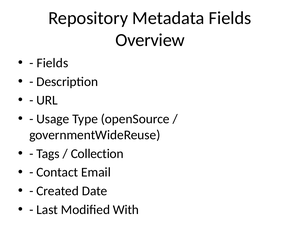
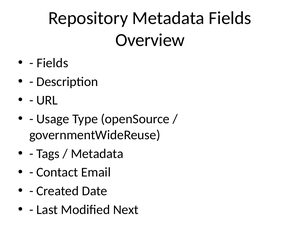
Collection at (97, 154): Collection -> Metadata
With: With -> Next
